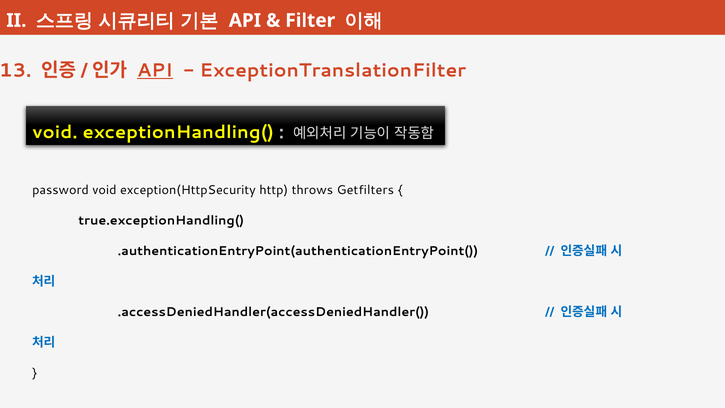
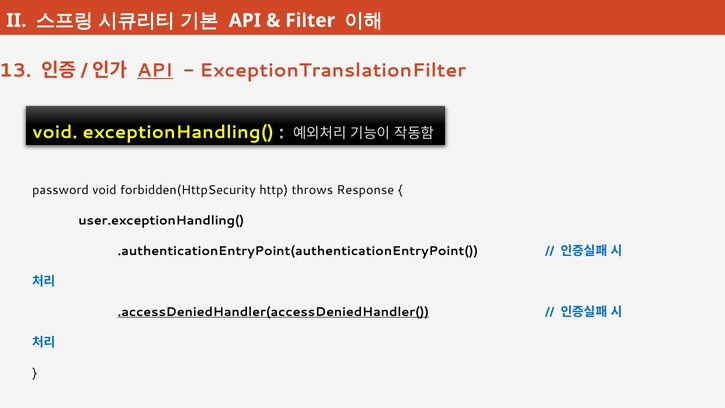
exception(HttpSecurity: exception(HttpSecurity -> forbidden(HttpSecurity
Getfilters: Getfilters -> Response
true.exceptionHandling(: true.exceptionHandling( -> user.exceptionHandling(
.accessDeniedHandler(accessDeniedHandler( underline: none -> present
